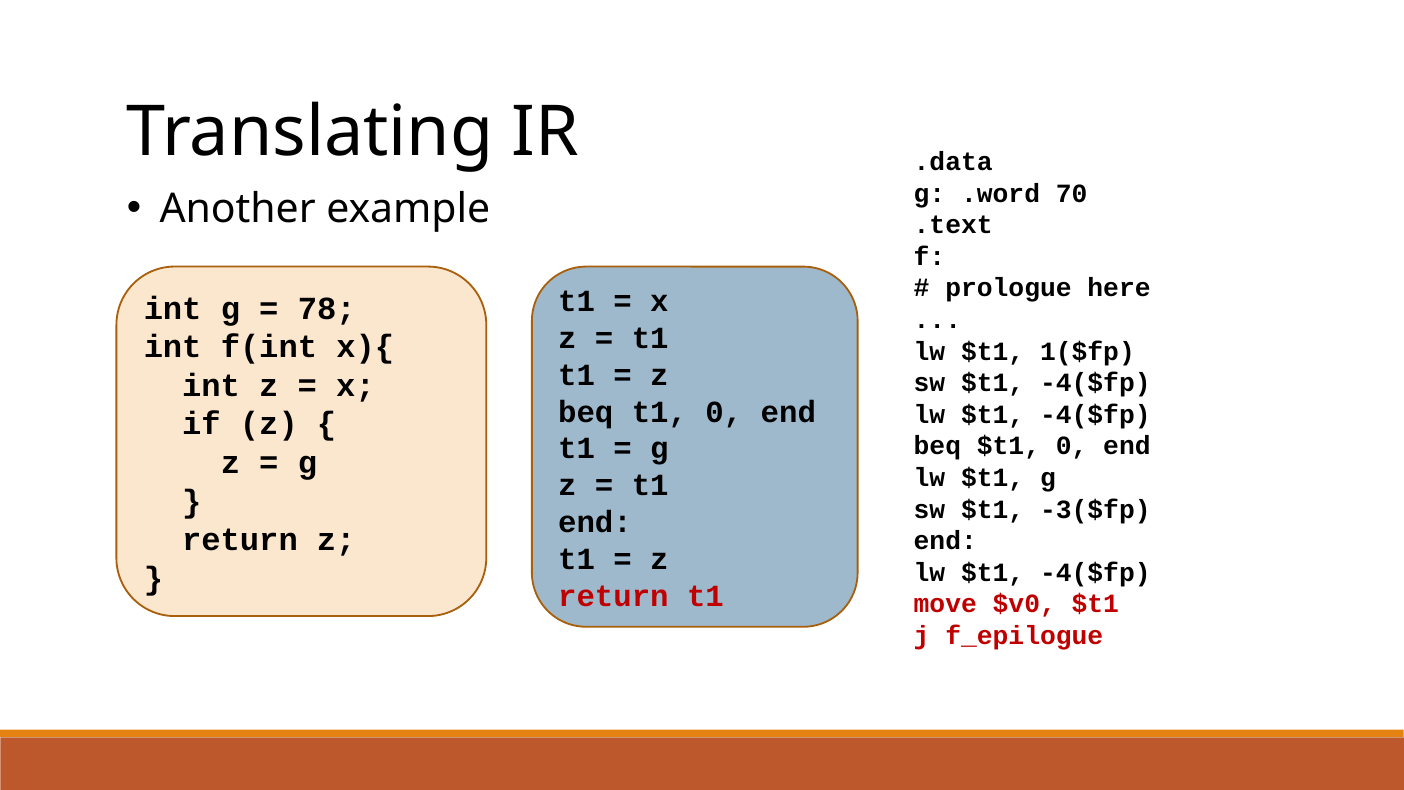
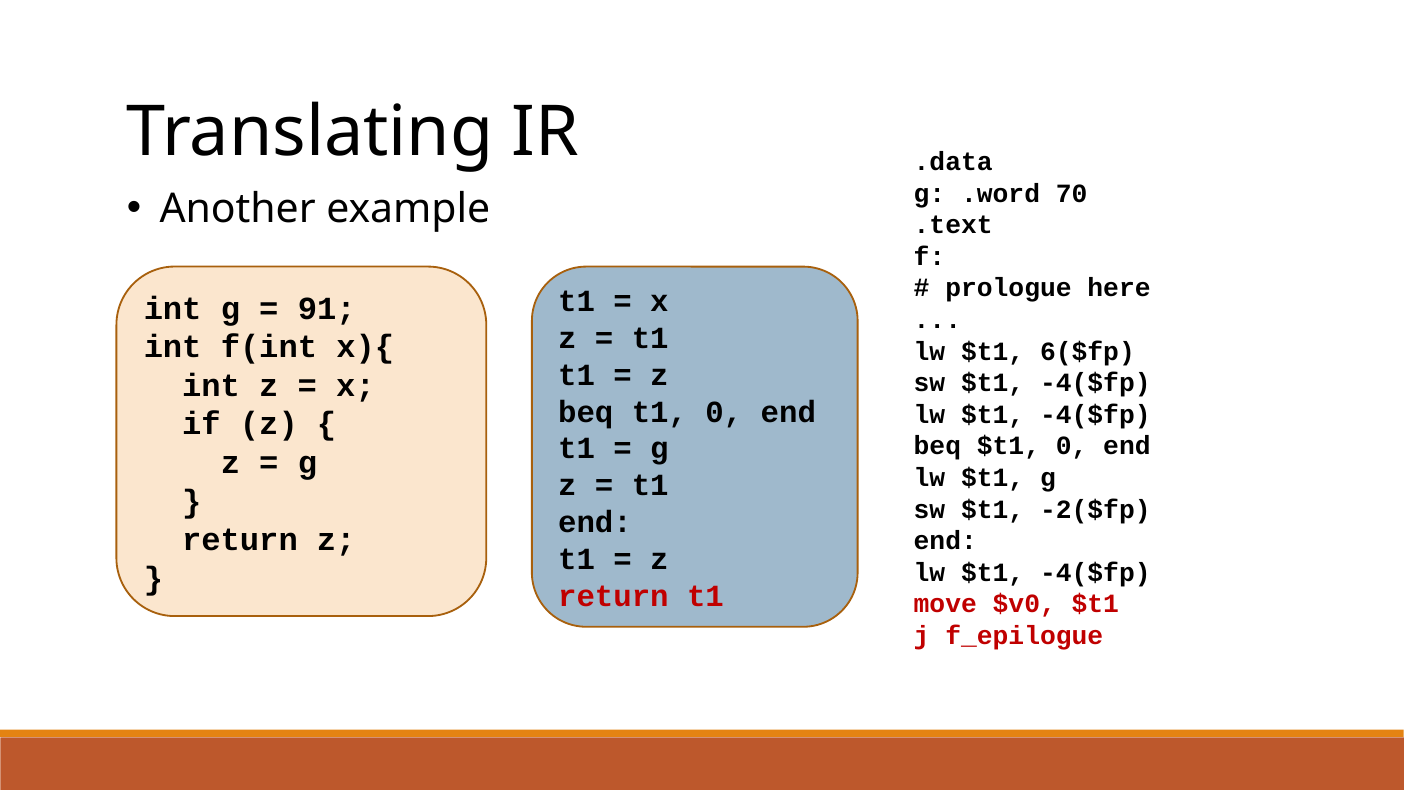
78: 78 -> 91
1($fp: 1($fp -> 6($fp
-3($fp: -3($fp -> -2($fp
